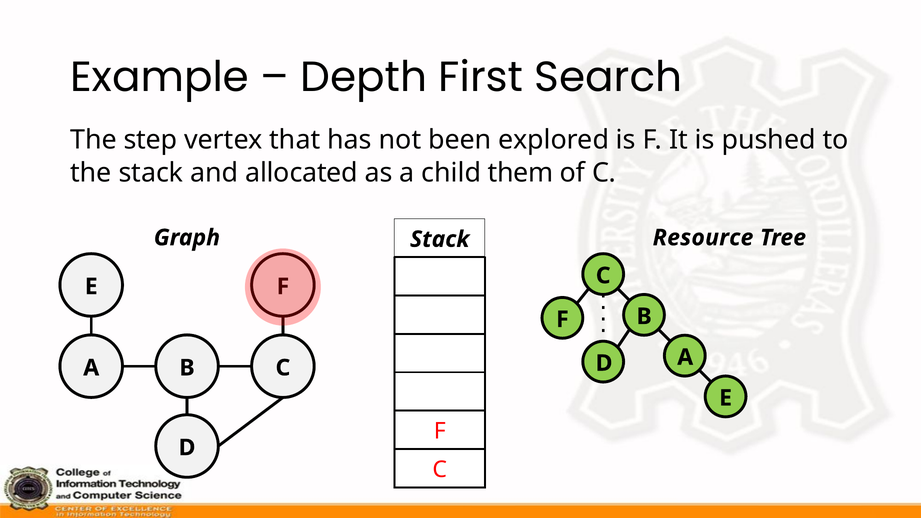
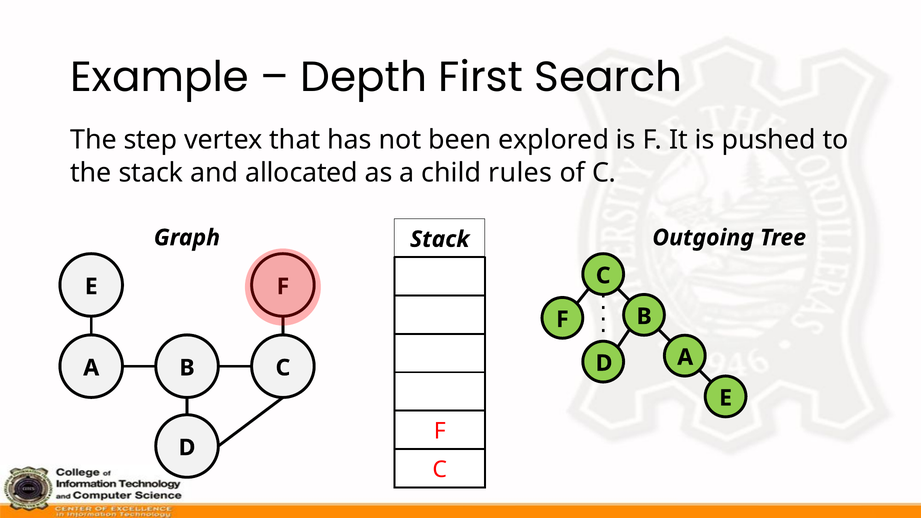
them: them -> rules
Resource: Resource -> Outgoing
